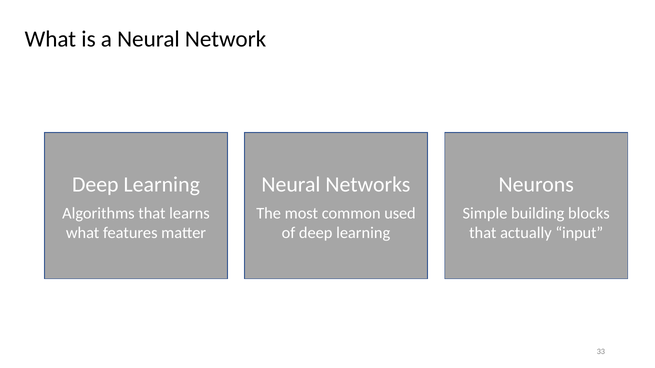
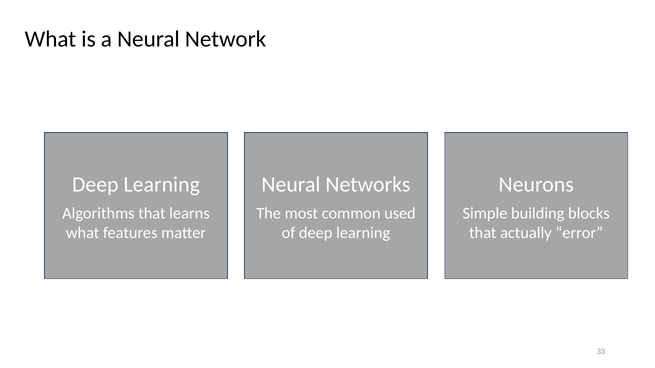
input: input -> error
